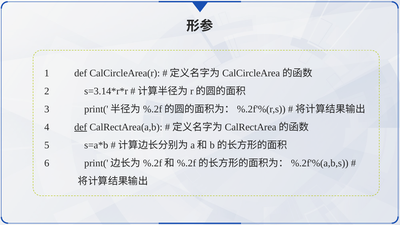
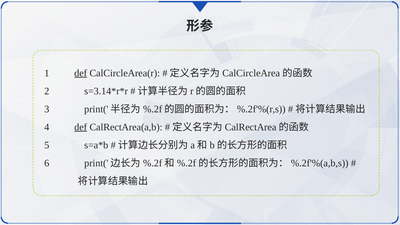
def at (81, 73) underline: none -> present
